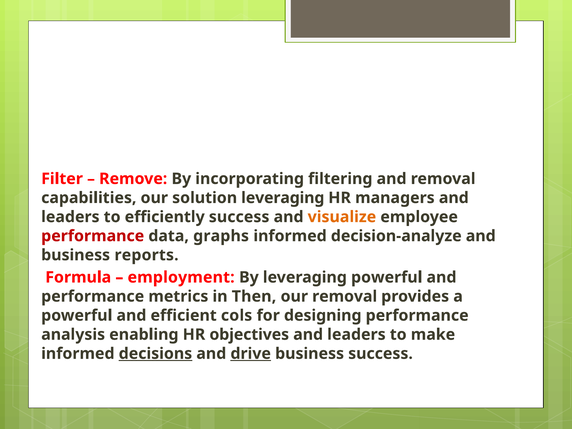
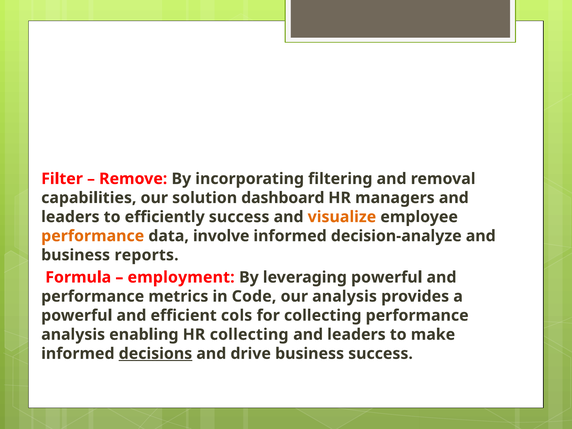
solution leveraging: leveraging -> dashboard
performance at (93, 236) colour: red -> orange
graphs: graphs -> involve
Then: Then -> Code
our removal: removal -> analysis
for designing: designing -> collecting
HR objectives: objectives -> collecting
drive underline: present -> none
